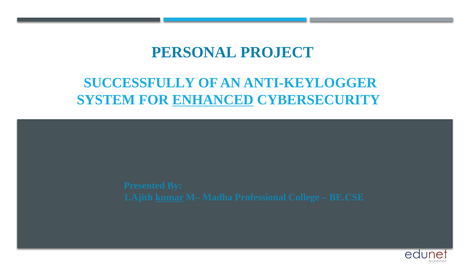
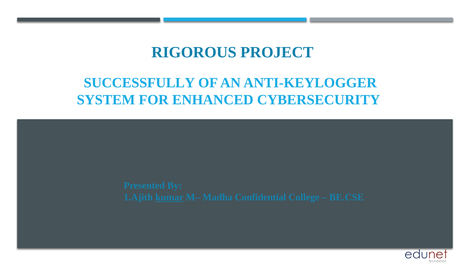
PERSONAL: PERSONAL -> RIGOROUS
ENHANCED underline: present -> none
Professional: Professional -> Confidential
